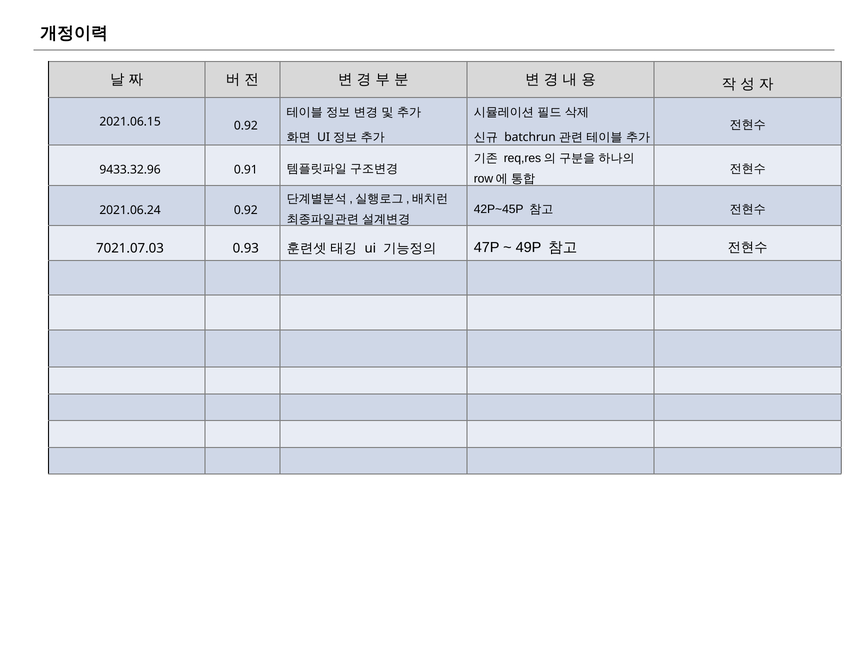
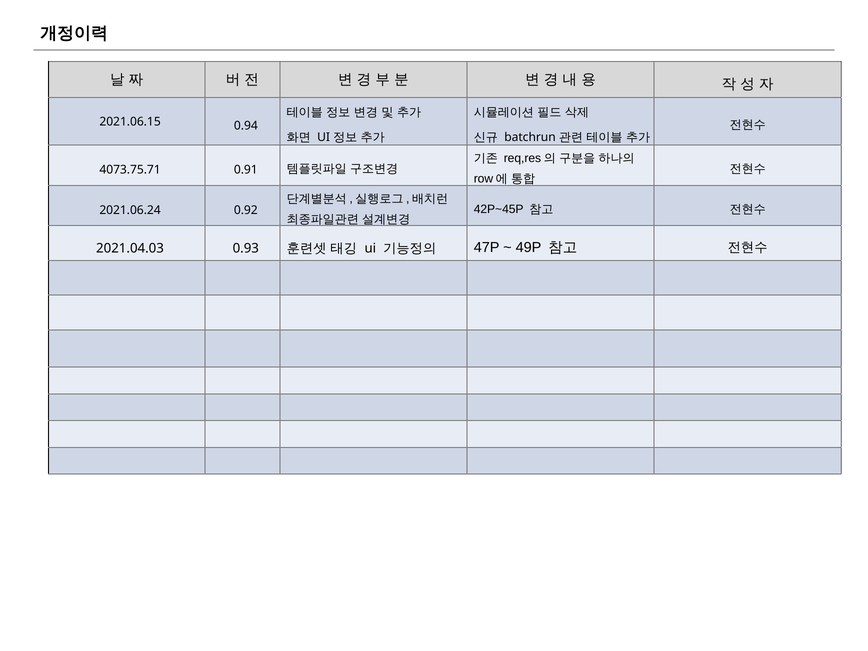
2021.06.15 0.92: 0.92 -> 0.94
9433.32.96: 9433.32.96 -> 4073.75.71
7021.07.03: 7021.07.03 -> 2021.04.03
